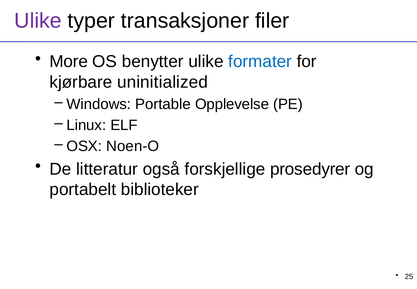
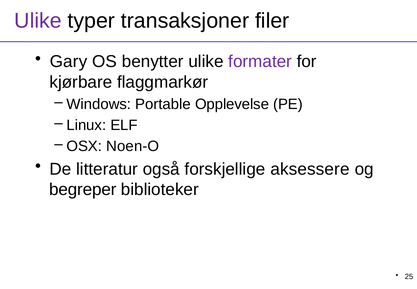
More: More -> Gary
formater colour: blue -> purple
uninitialized: uninitialized -> flaggmarkør
prosedyrer: prosedyrer -> aksessere
portabelt: portabelt -> begreper
